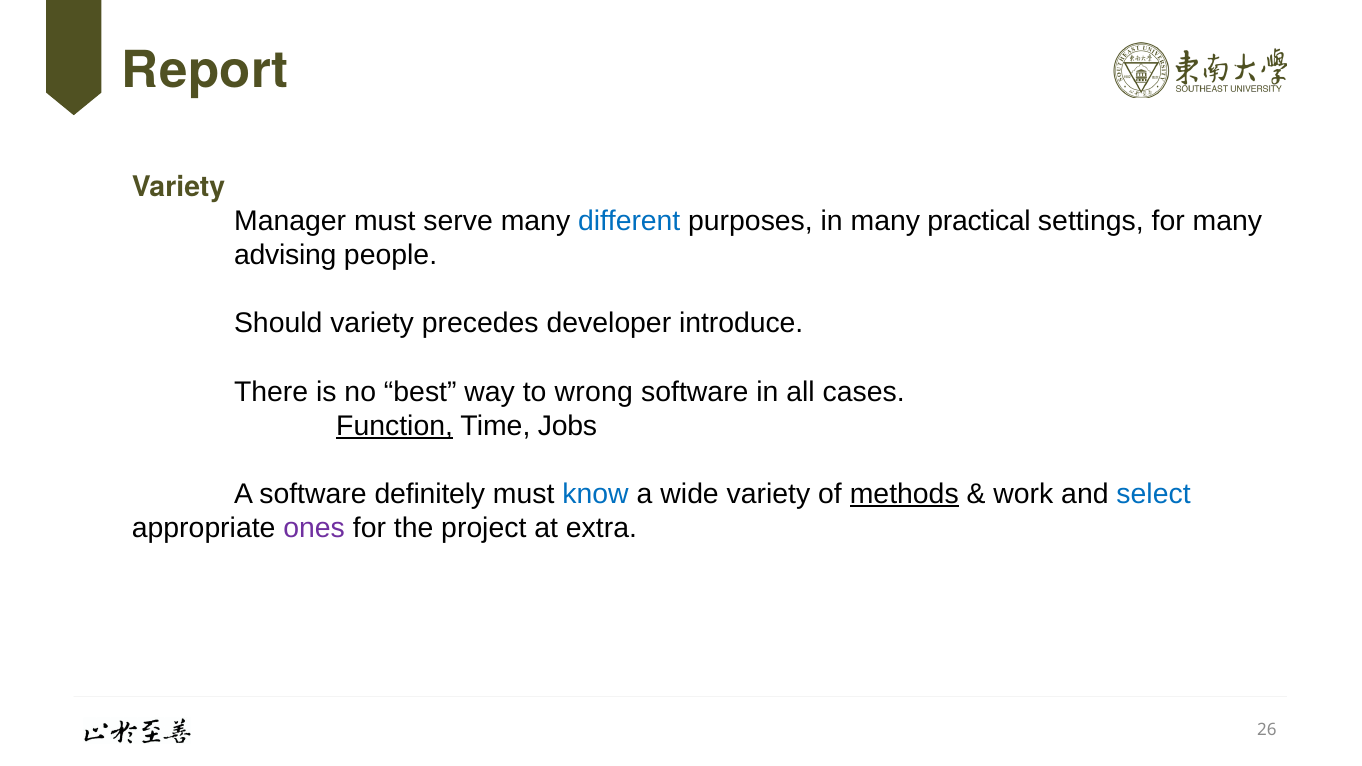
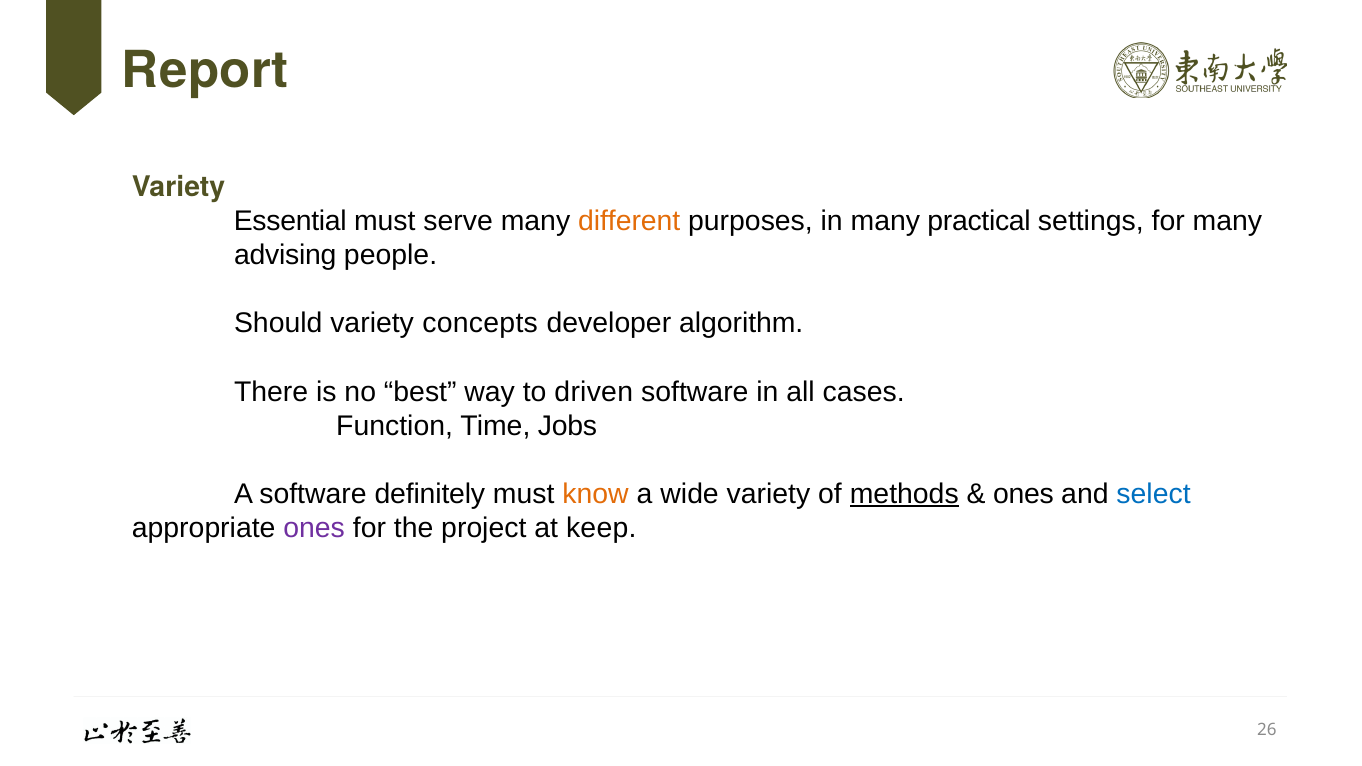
Manager: Manager -> Essential
different colour: blue -> orange
precedes: precedes -> concepts
introduce: introduce -> algorithm
wrong: wrong -> driven
Function underline: present -> none
know colour: blue -> orange
work at (1023, 494): work -> ones
extra: extra -> keep
